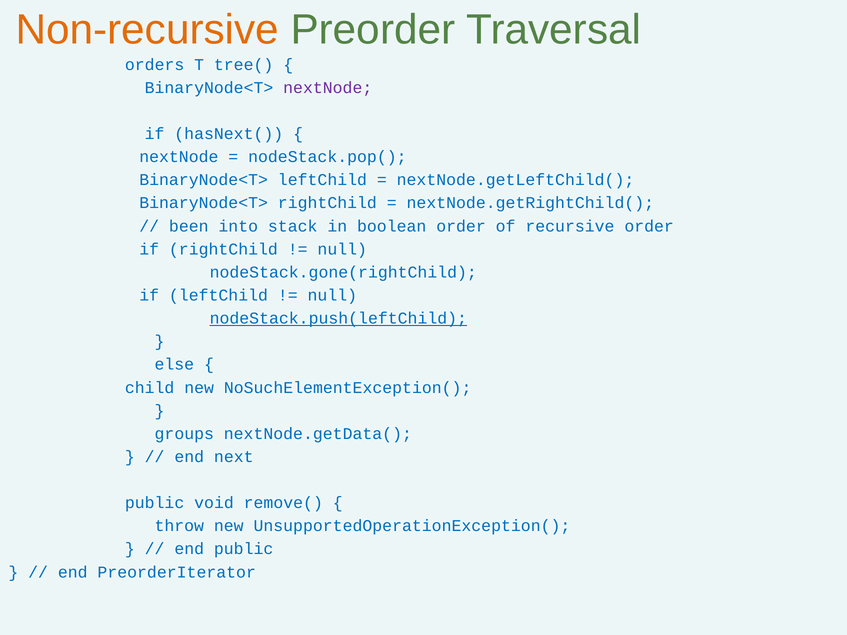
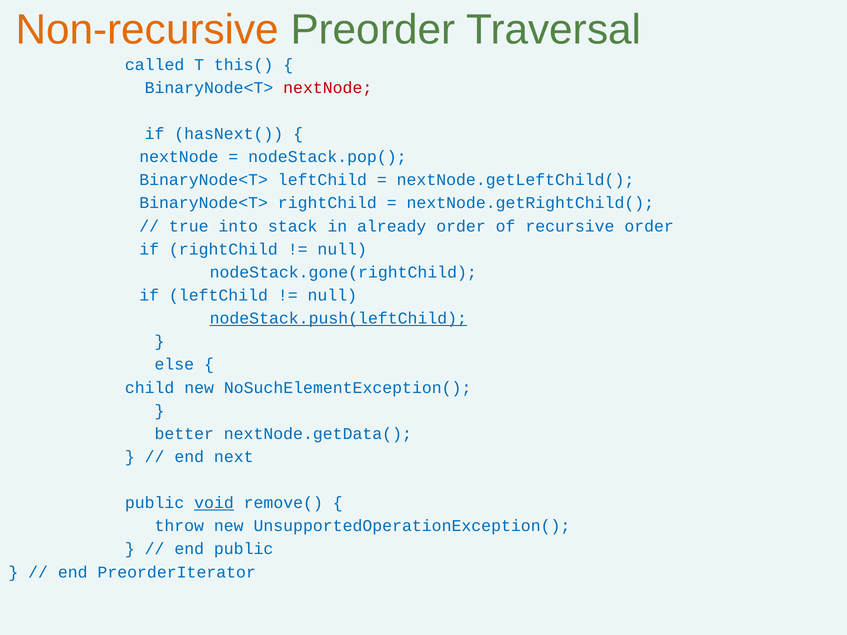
orders: orders -> called
tree(: tree( -> this(
nextNode at (328, 88) colour: purple -> red
been: been -> true
boolean: boolean -> already
groups: groups -> better
void underline: none -> present
